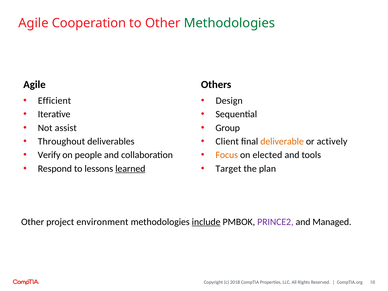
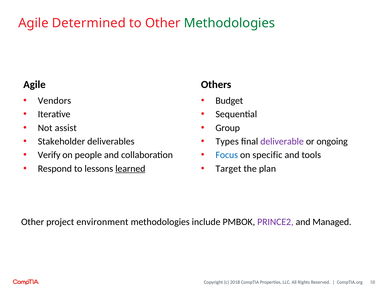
Cooperation: Cooperation -> Determined
Efficient: Efficient -> Vendors
Design: Design -> Budget
Throughout: Throughout -> Stakeholder
Client: Client -> Types
deliverable colour: orange -> purple
actively: actively -> ongoing
Focus colour: orange -> blue
elected: elected -> specific
include underline: present -> none
